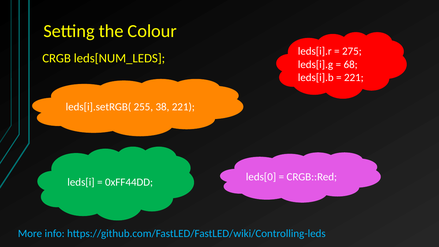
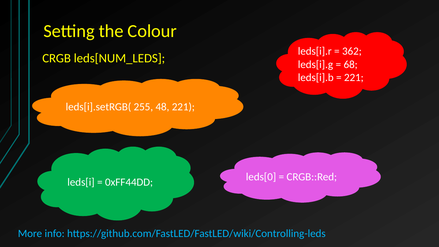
275: 275 -> 362
38: 38 -> 48
